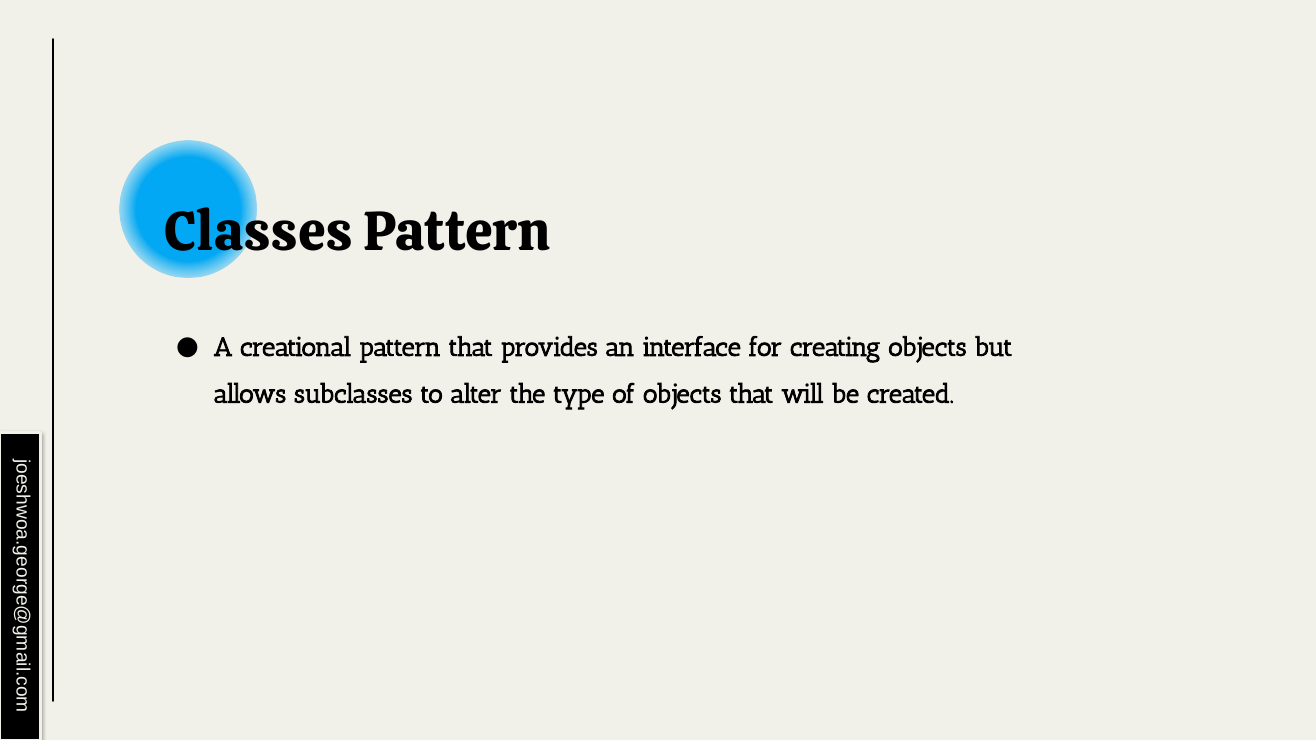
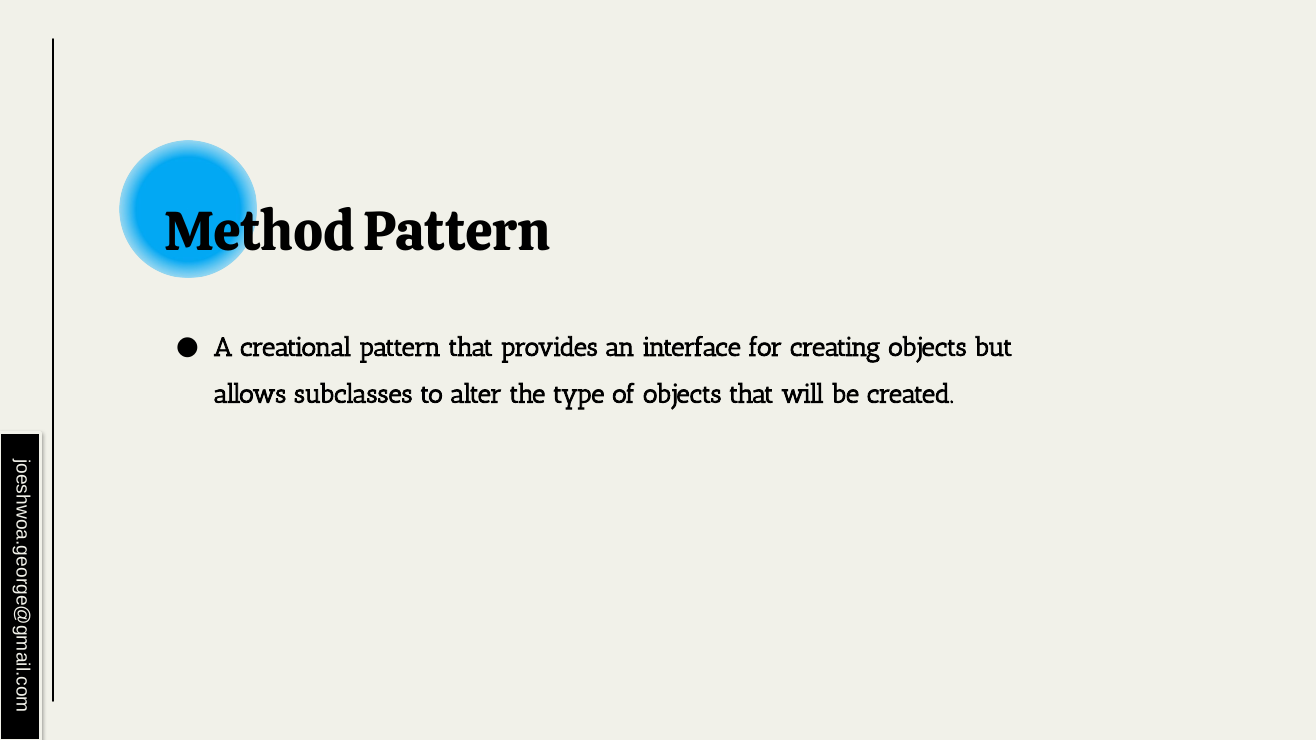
Classes: Classes -> Method
